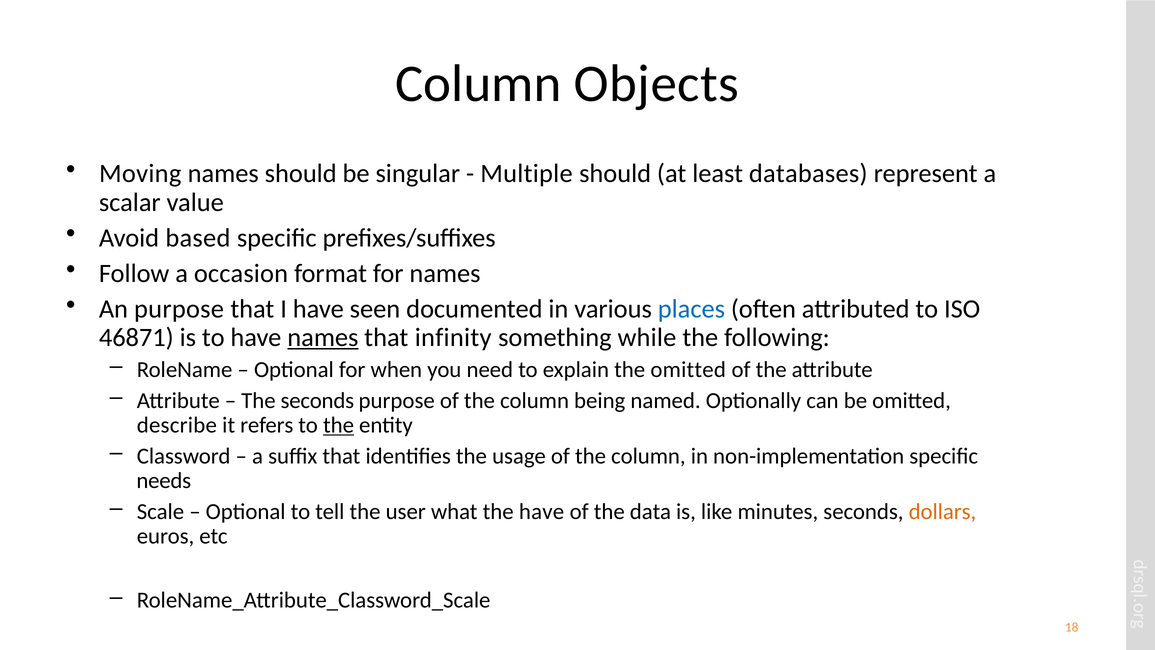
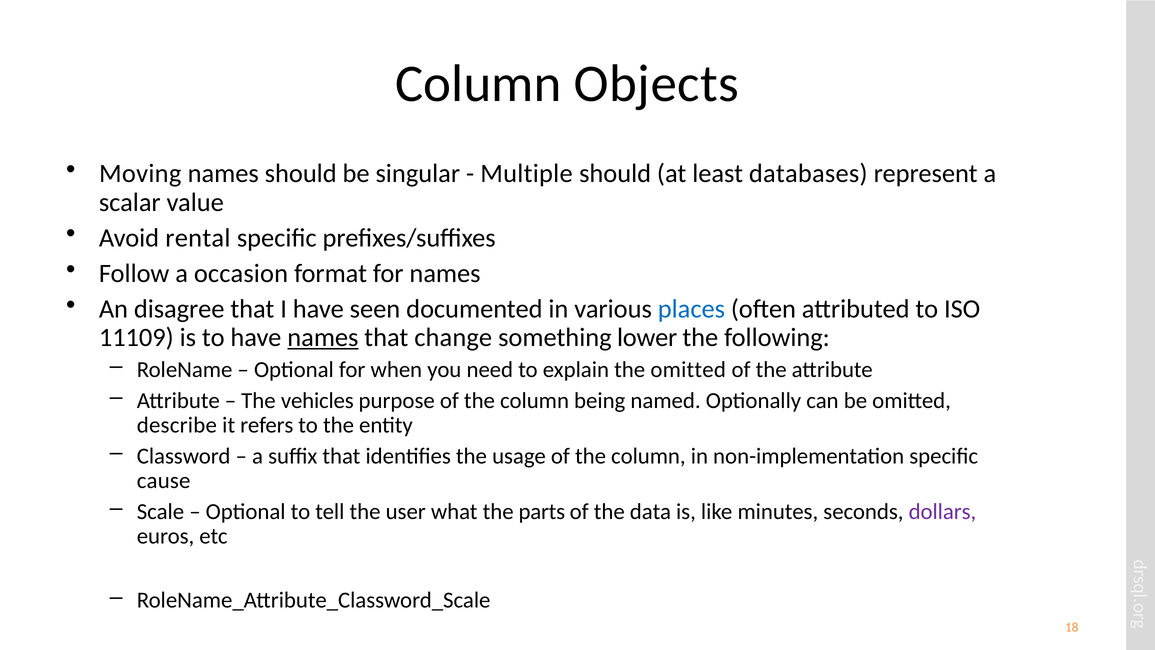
based: based -> rental
An purpose: purpose -> disagree
46871: 46871 -> 11109
infinity: infinity -> change
while: while -> lower
The seconds: seconds -> vehicles
the at (339, 425) underline: present -> none
needs: needs -> cause
the have: have -> parts
dollars colour: orange -> purple
